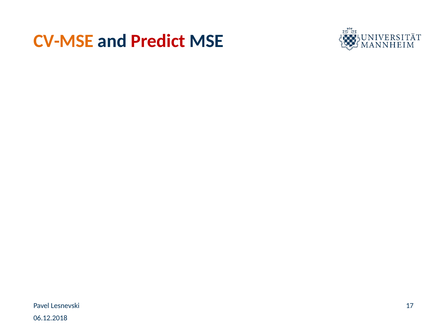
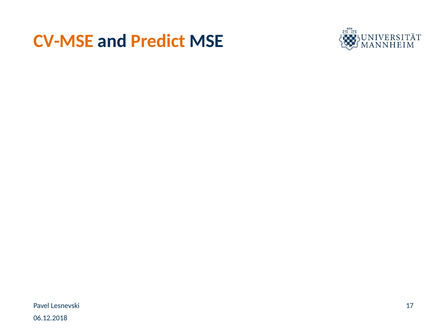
Predict colour: red -> orange
